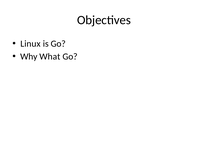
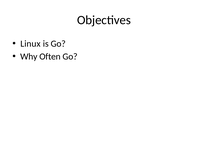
What: What -> Often
